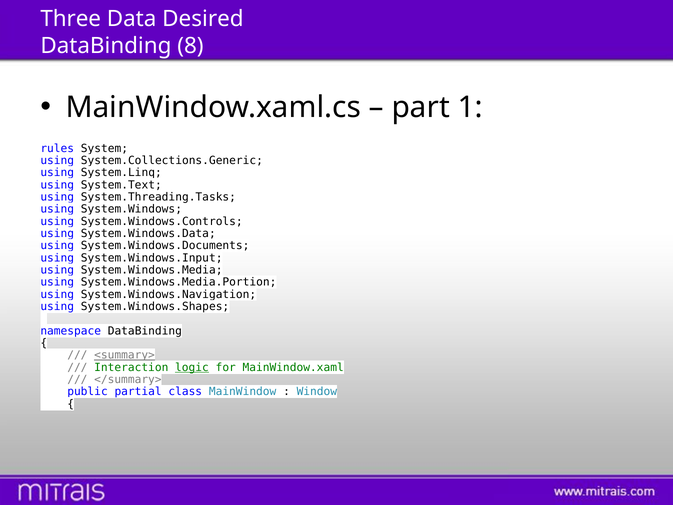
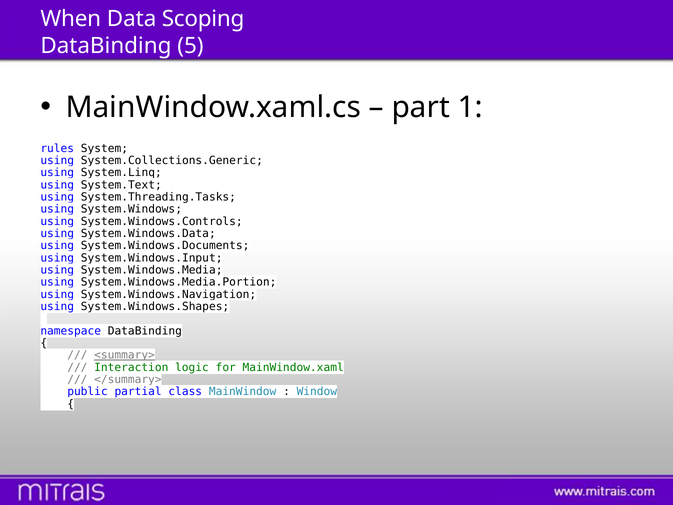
Three: Three -> When
Desired: Desired -> Scoping
8: 8 -> 5
logic underline: present -> none
